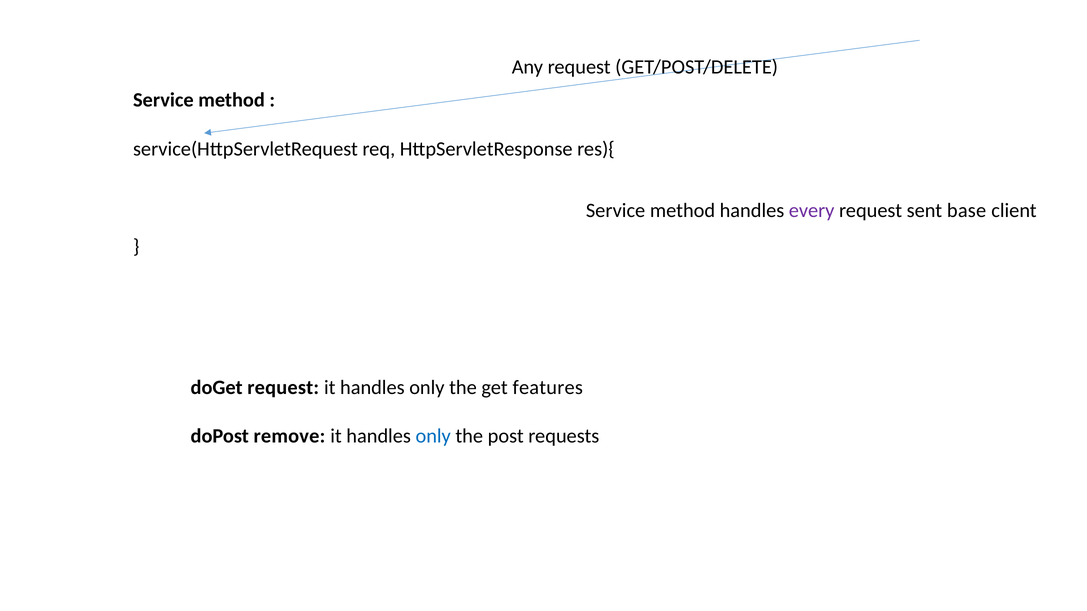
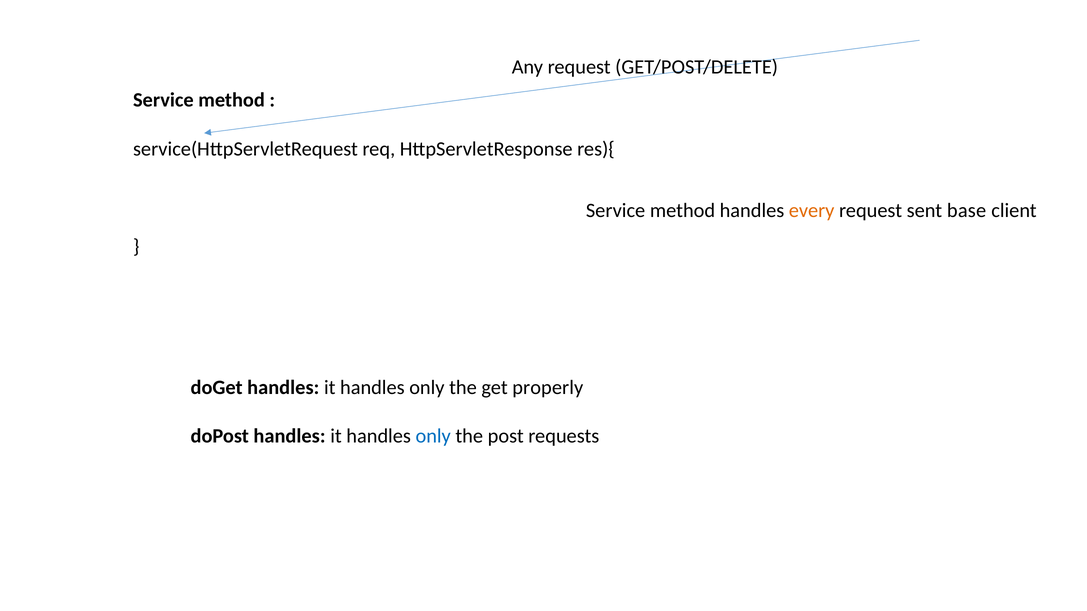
every colour: purple -> orange
doGet request: request -> handles
features: features -> properly
doPost remove: remove -> handles
